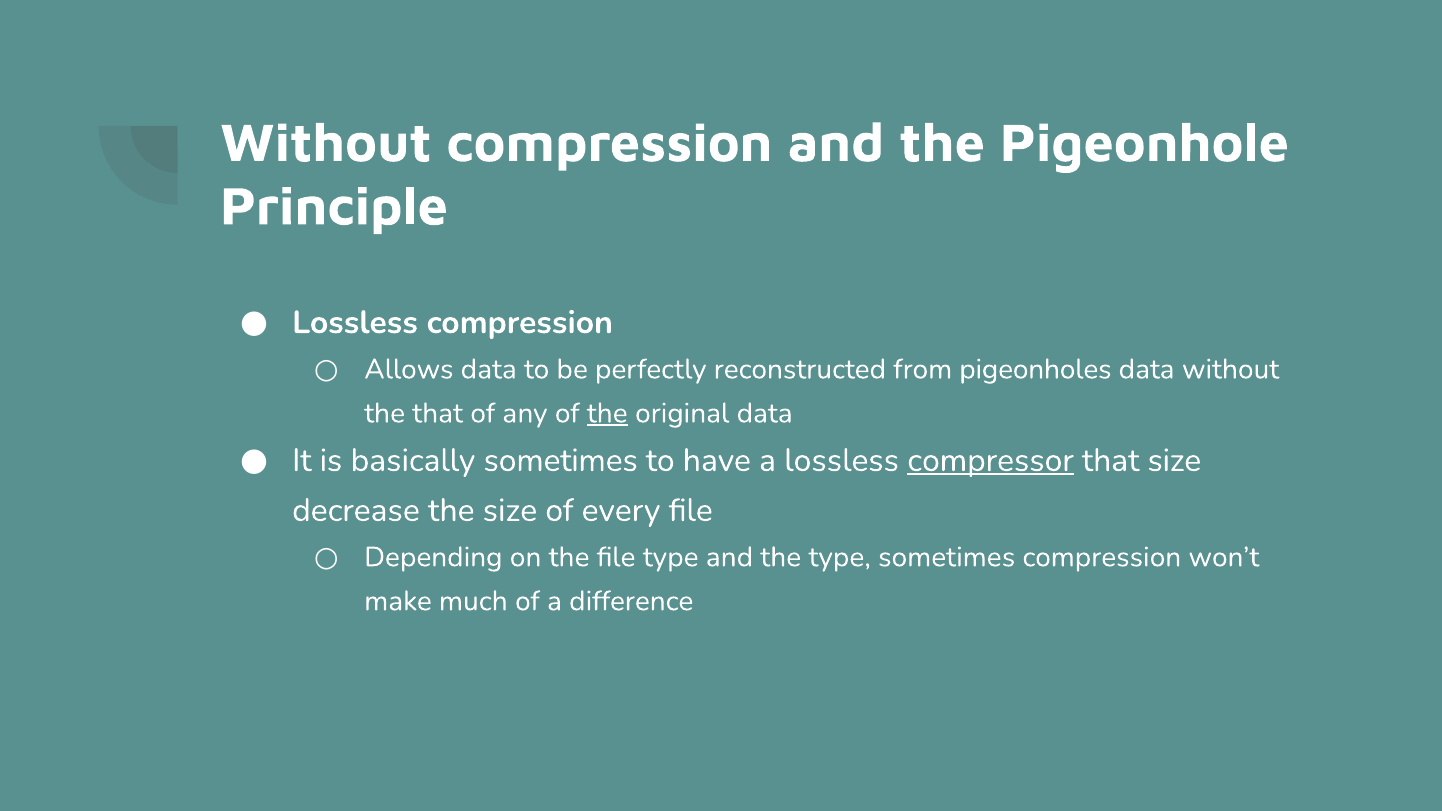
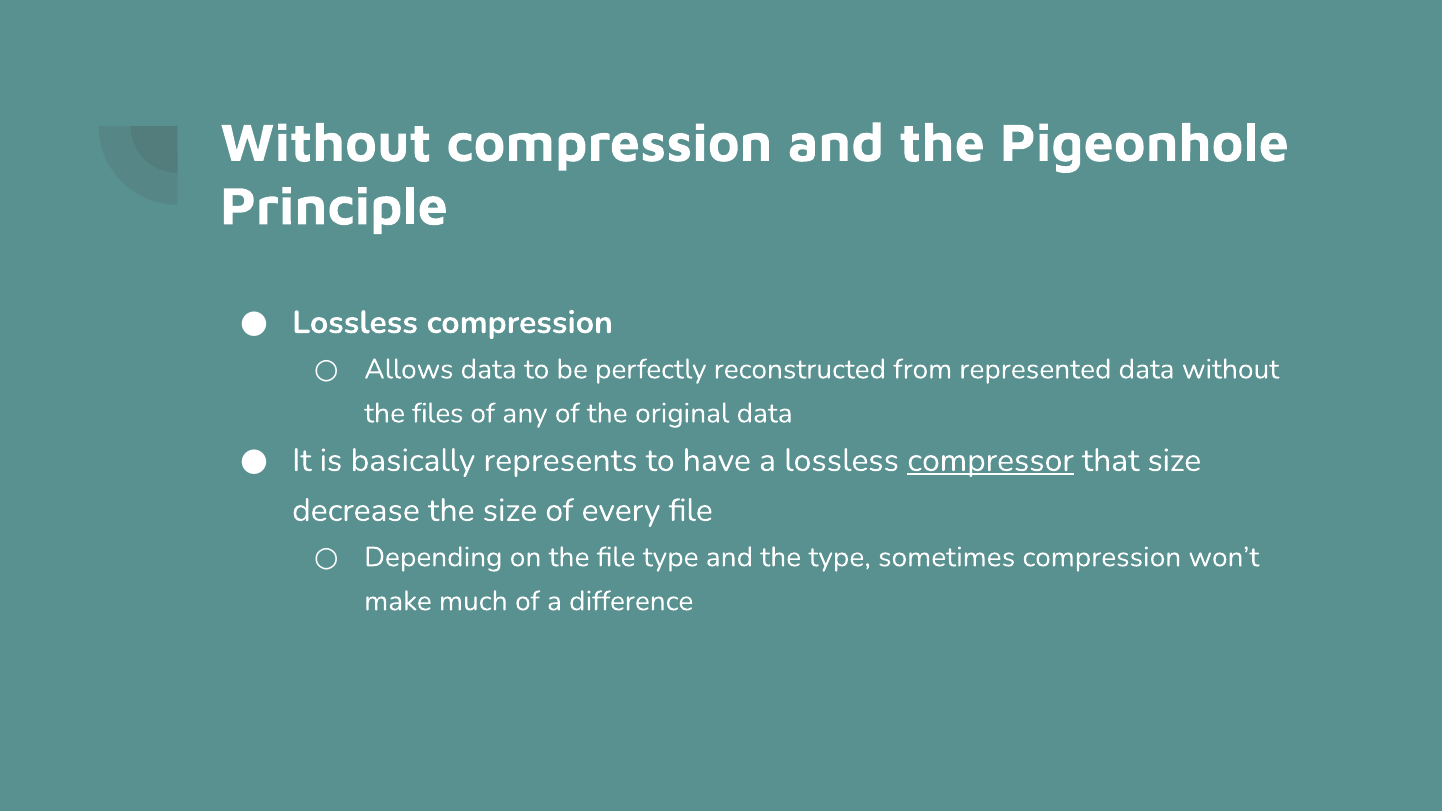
pigeonholes: pigeonholes -> represented
the that: that -> files
the at (607, 413) underline: present -> none
basically sometimes: sometimes -> represents
